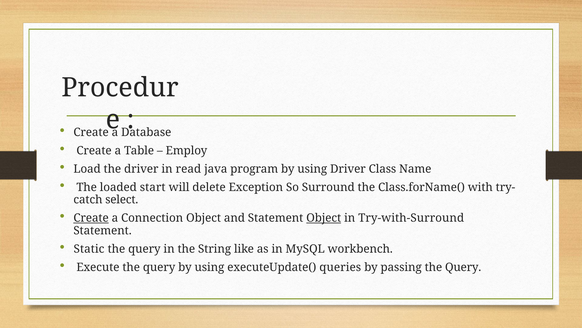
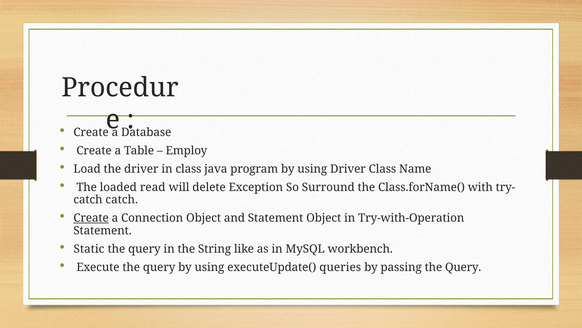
in read: read -> class
start: start -> read
select at (122, 199): select -> catch
Object at (324, 218) underline: present -> none
Try-with-Surround: Try-with-Surround -> Try-with-Operation
